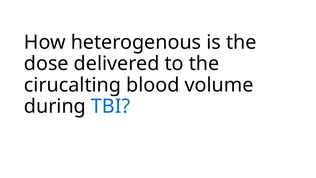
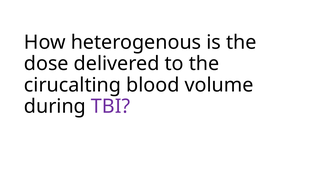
TBI colour: blue -> purple
